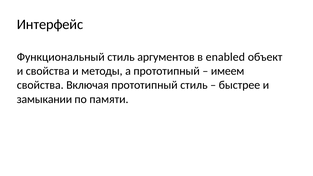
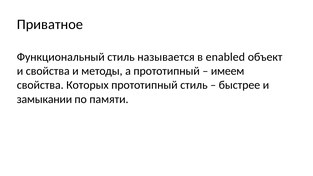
Интерфейс: Интерфейс -> Приватное
аргументов: аргументов -> называется
Включая: Включая -> Которых
